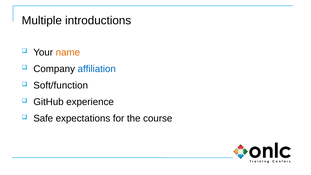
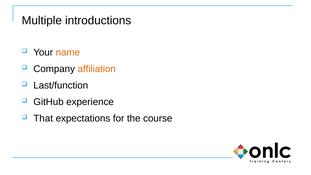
affiliation colour: blue -> orange
Soft/function: Soft/function -> Last/function
Safe: Safe -> That
